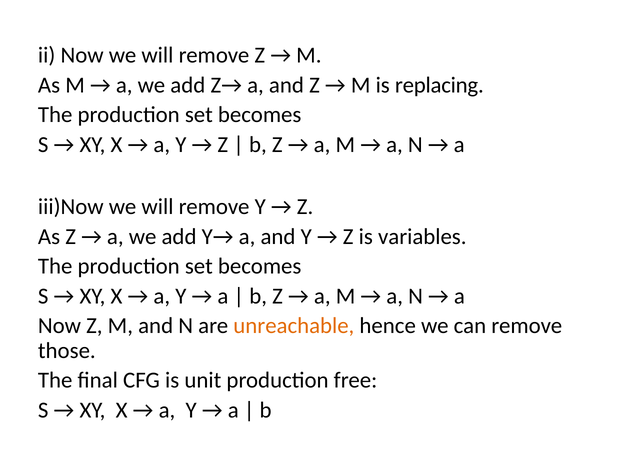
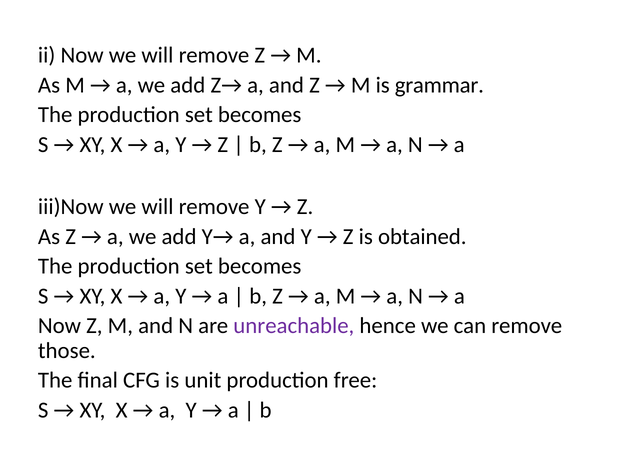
replacing: replacing -> grammar
variables: variables -> obtained
unreachable colour: orange -> purple
